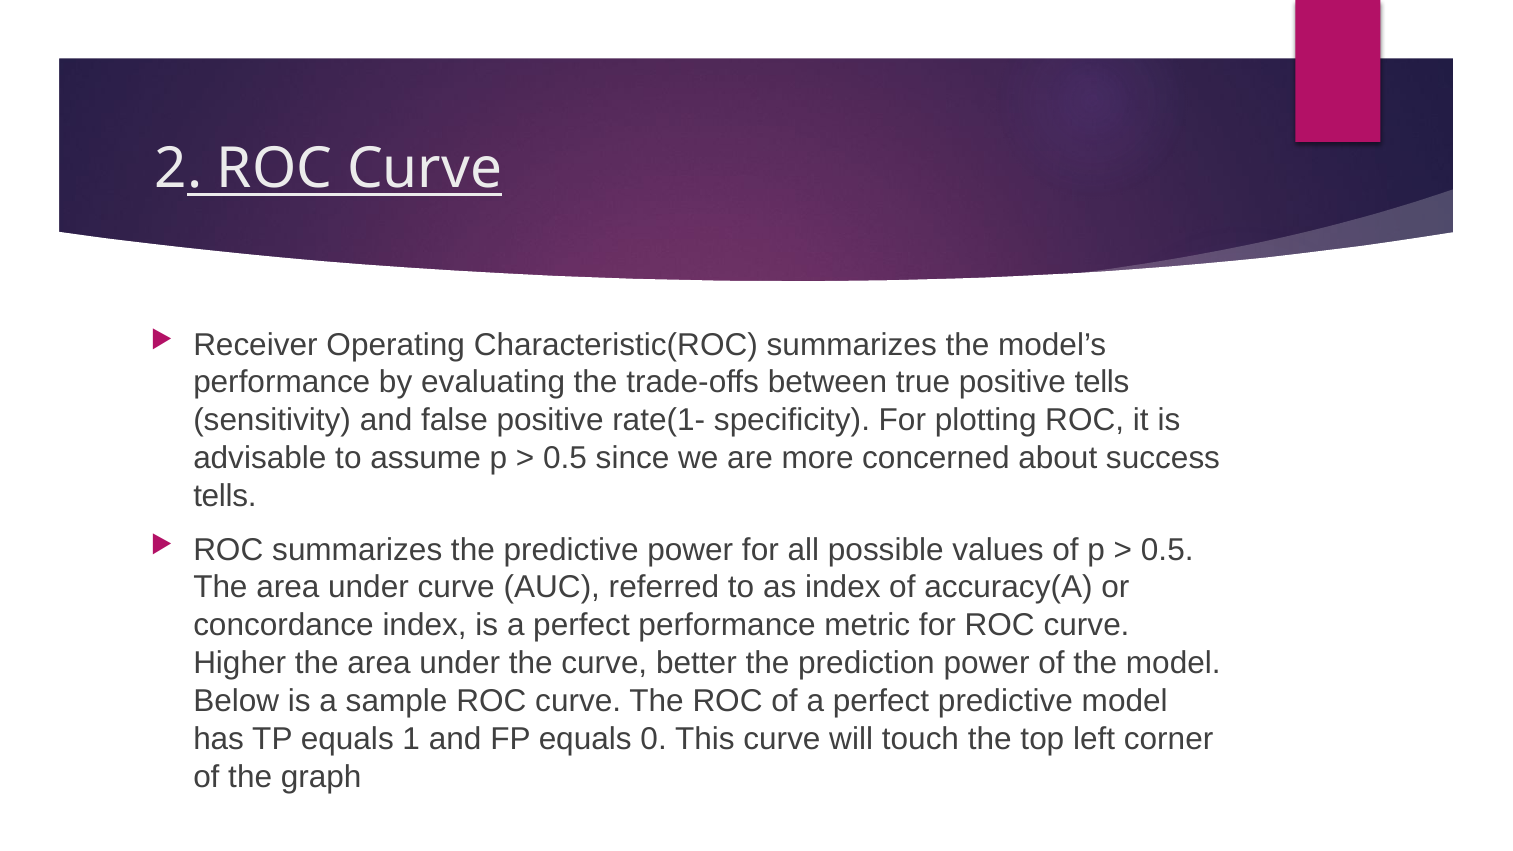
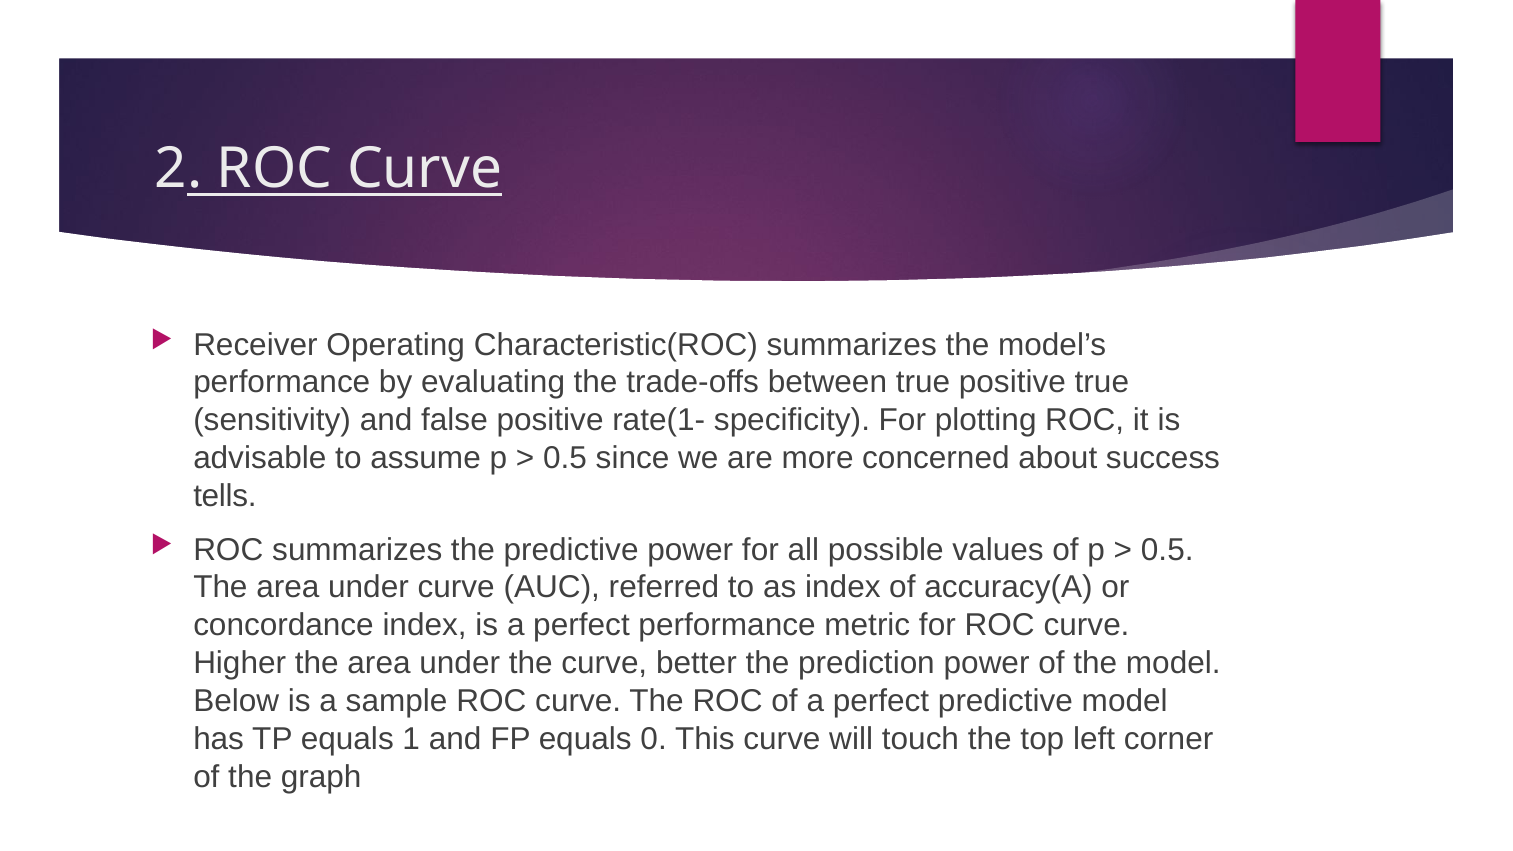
positive tells: tells -> true
